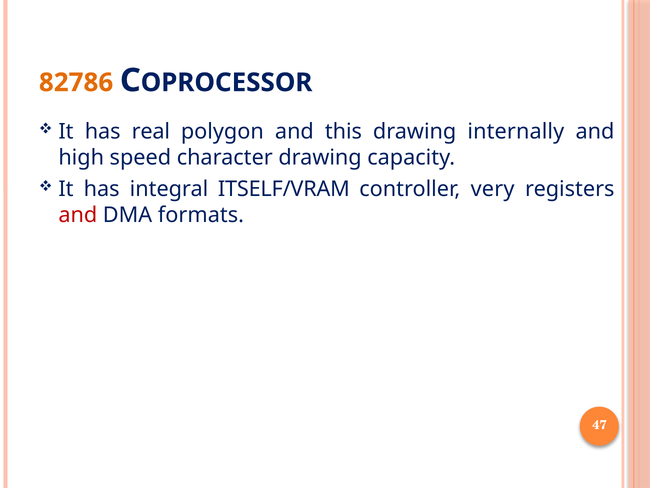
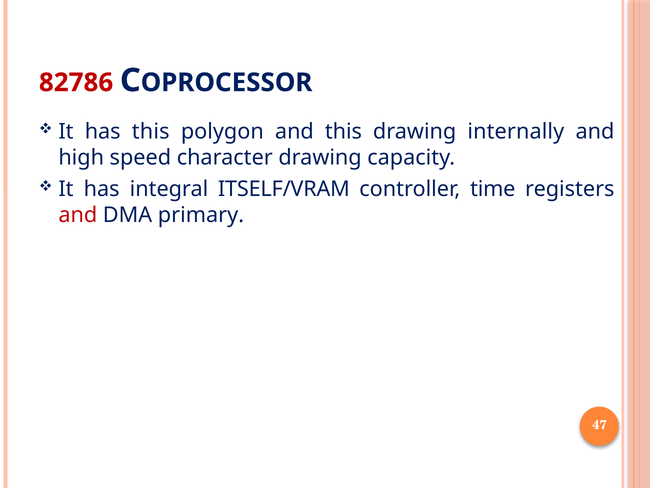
82786 colour: orange -> red
has real: real -> this
very: very -> time
formats: formats -> primary
